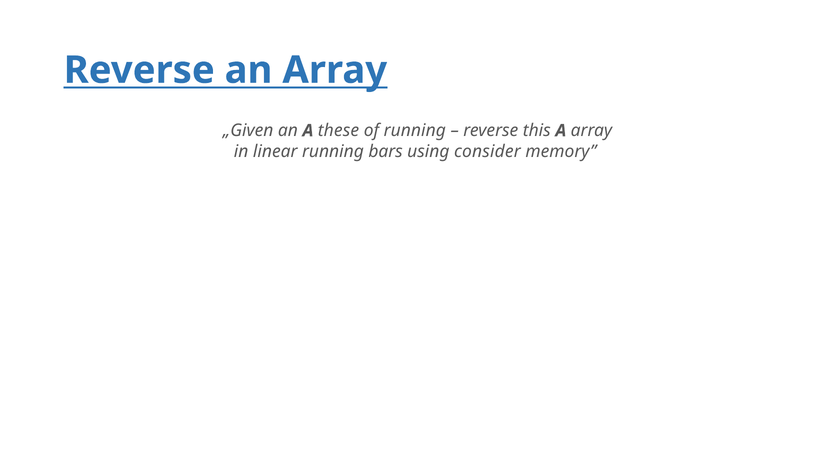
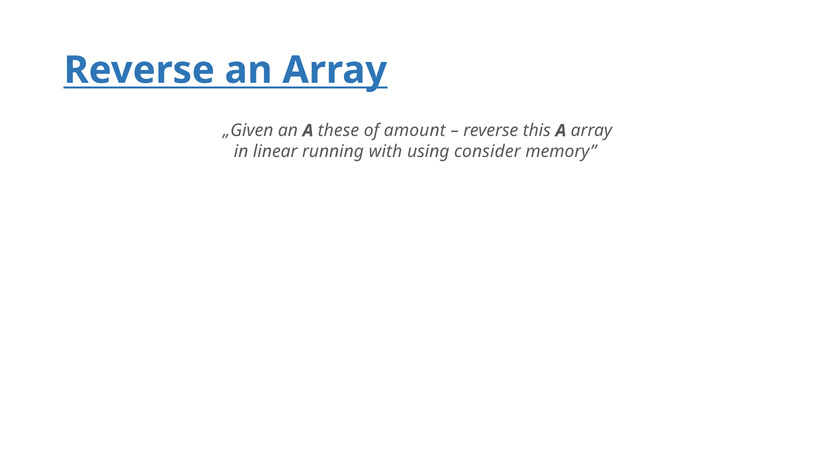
of running: running -> amount
bars: bars -> with
